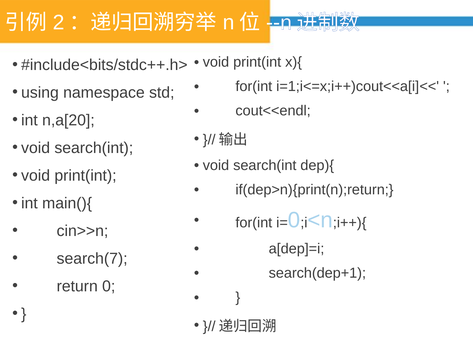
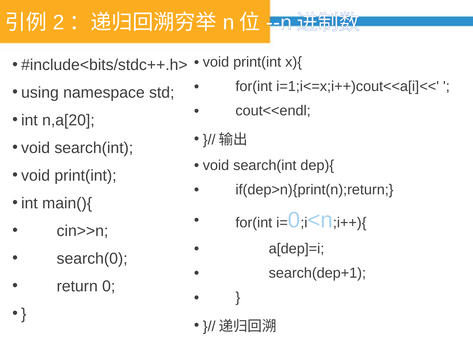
search(7: search(7 -> search(0
